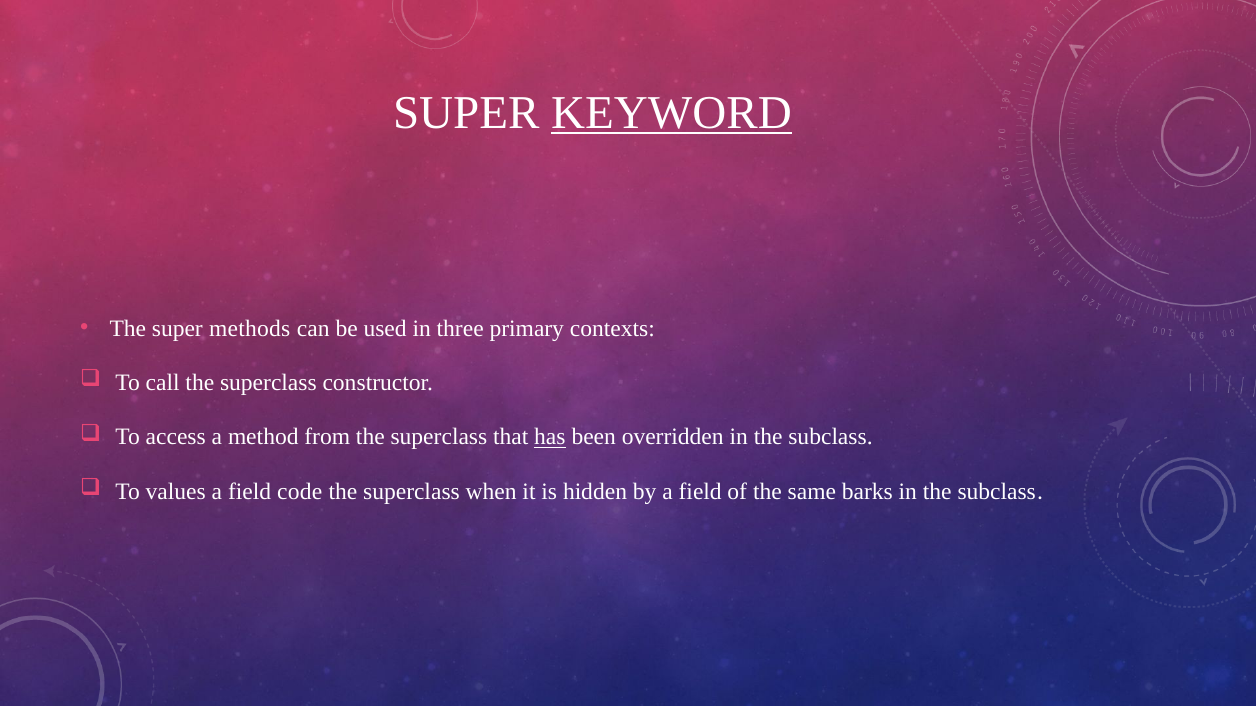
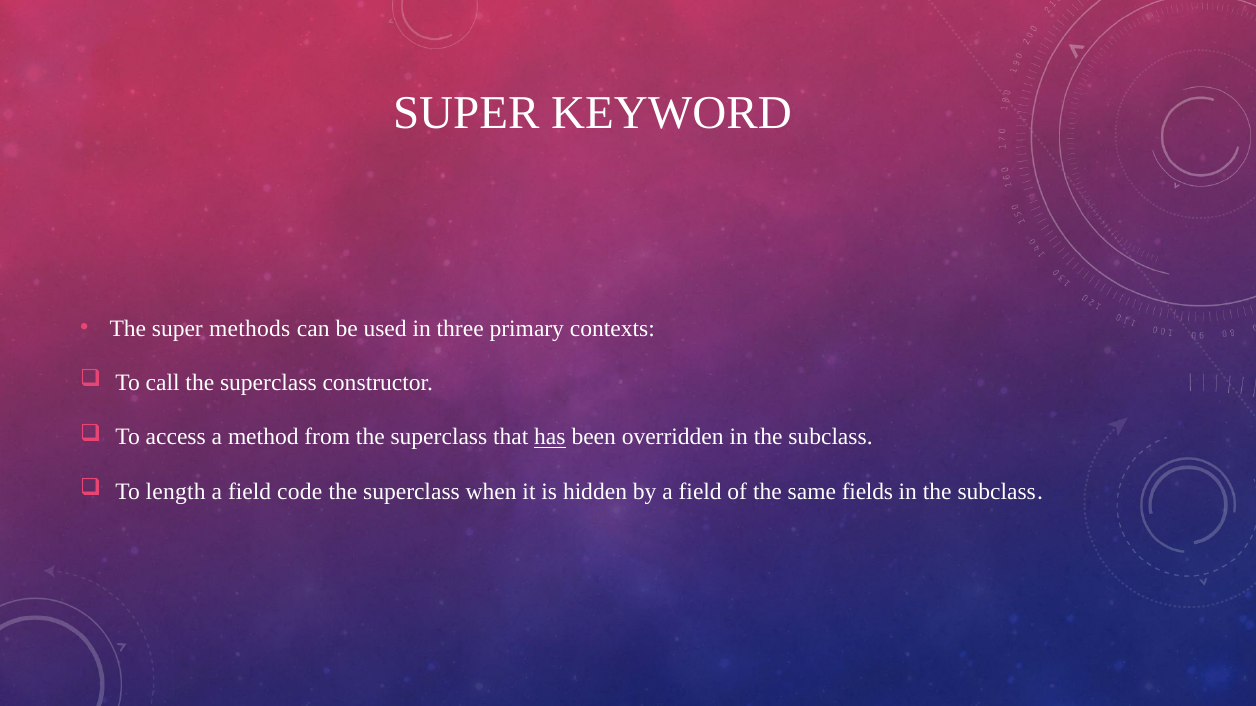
KEYWORD underline: present -> none
values: values -> length
barks: barks -> fields
